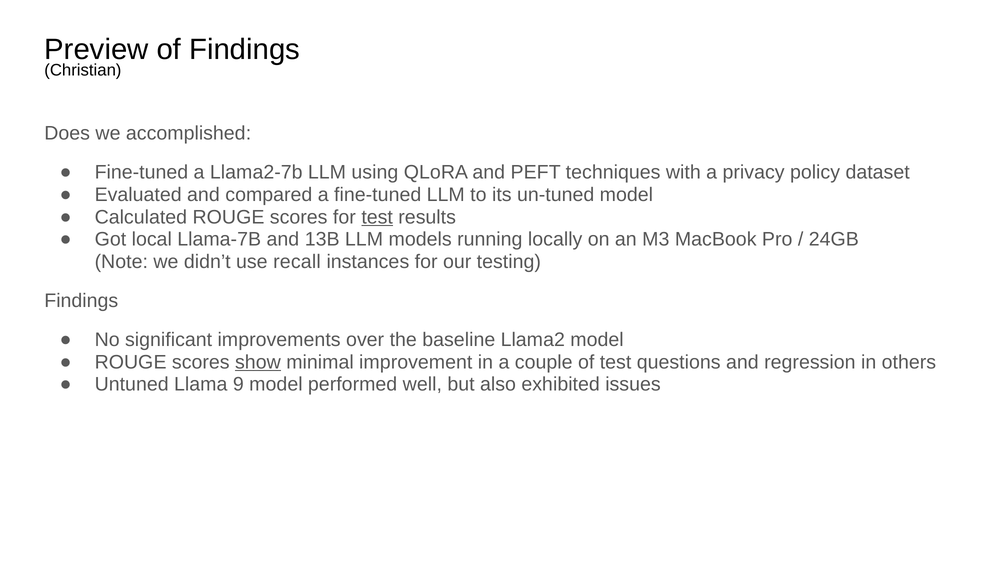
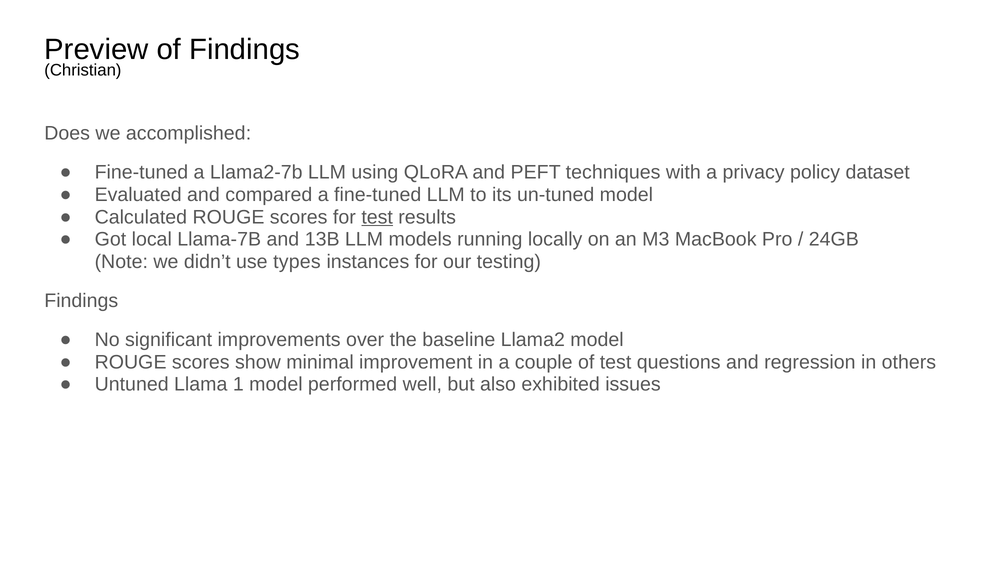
recall: recall -> types
show underline: present -> none
9: 9 -> 1
